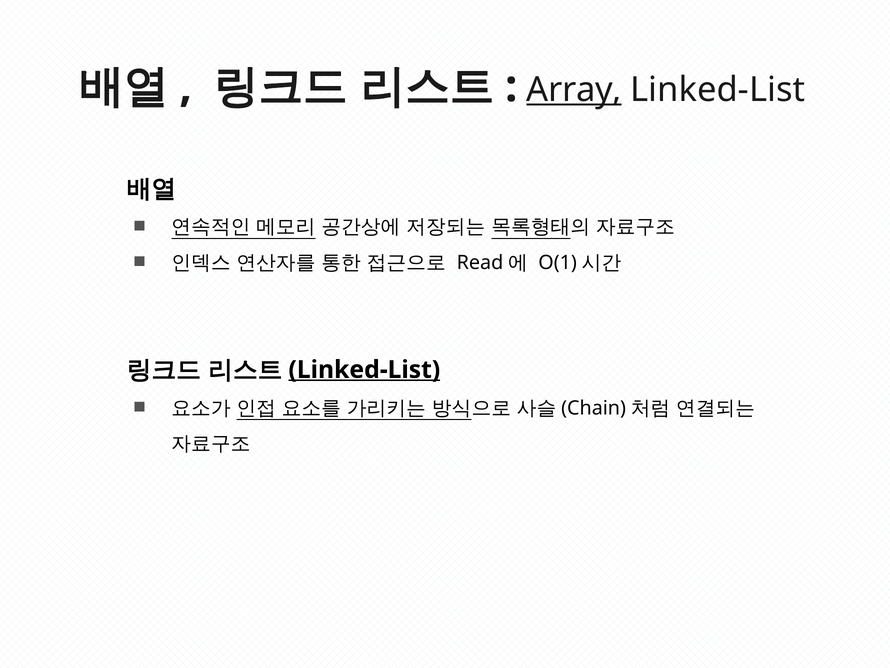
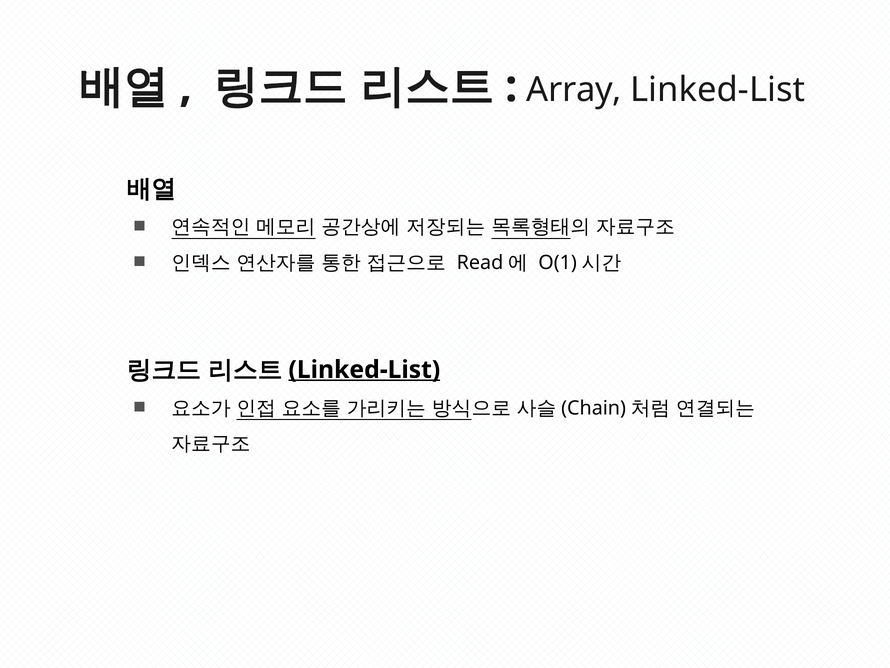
Array underline: present -> none
